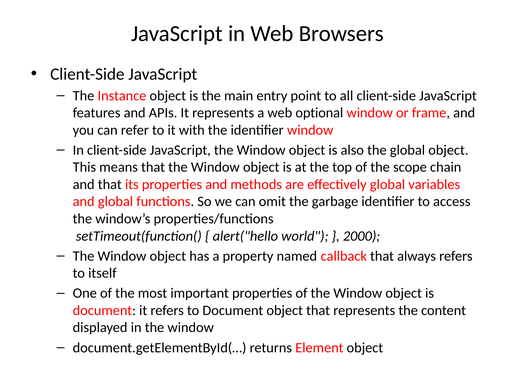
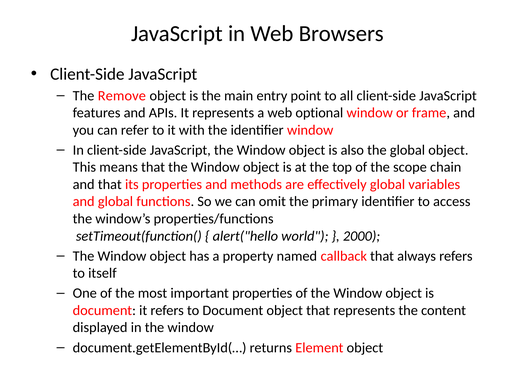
Instance: Instance -> Remove
garbage: garbage -> primary
